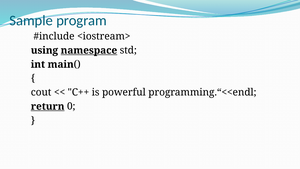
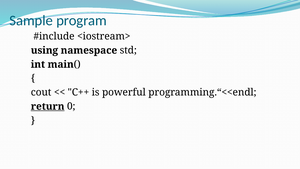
namespace underline: present -> none
